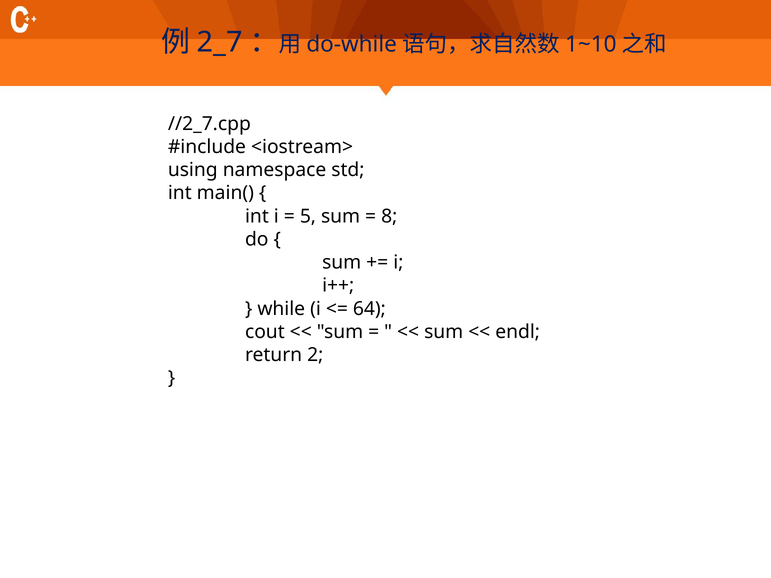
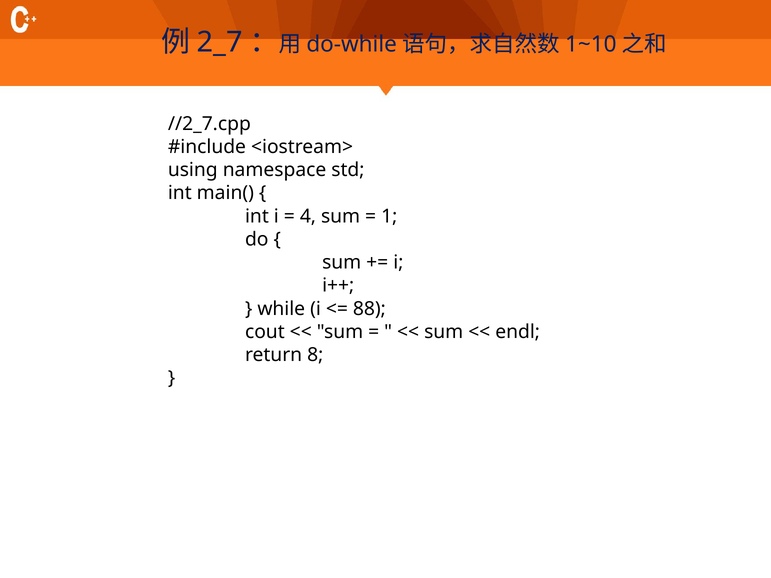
5: 5 -> 4
8: 8 -> 1
64: 64 -> 88
2: 2 -> 8
